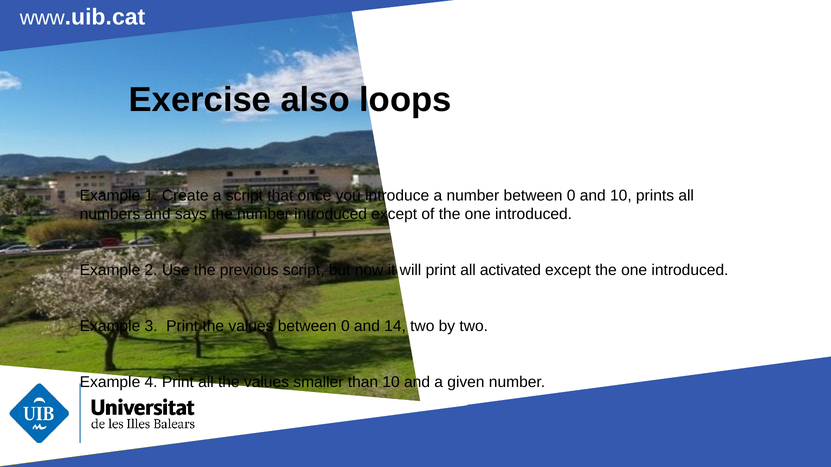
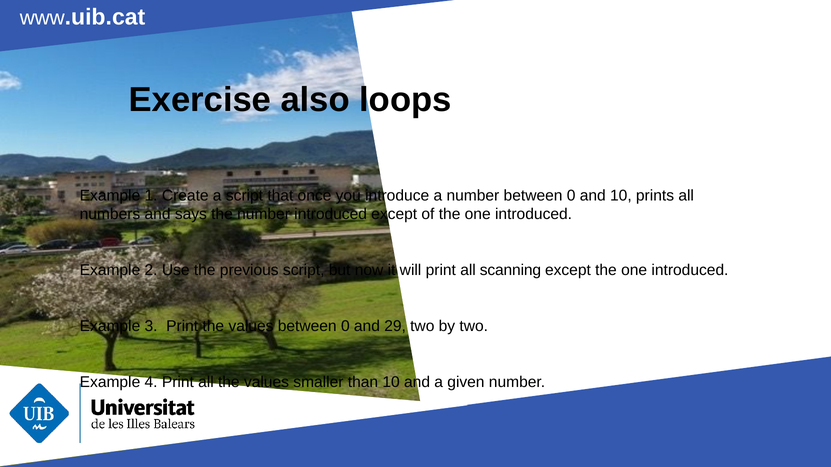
activated: activated -> scanning
14: 14 -> 29
